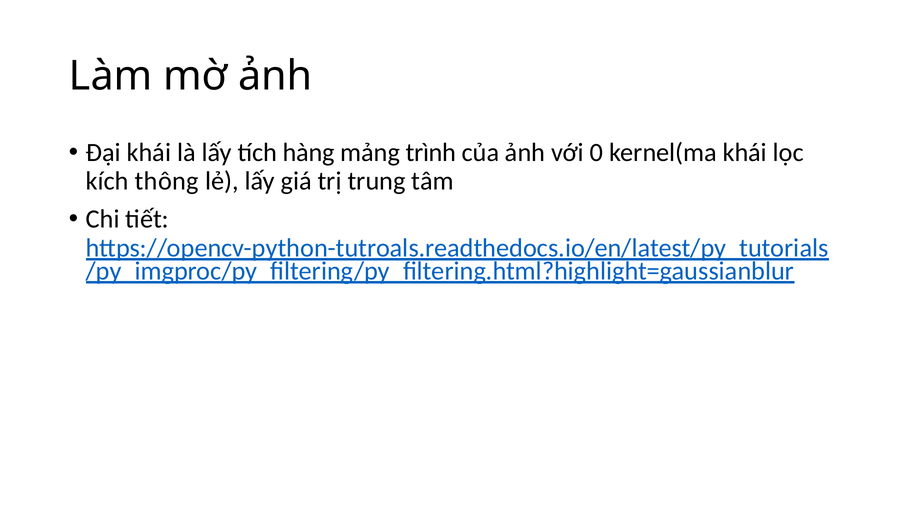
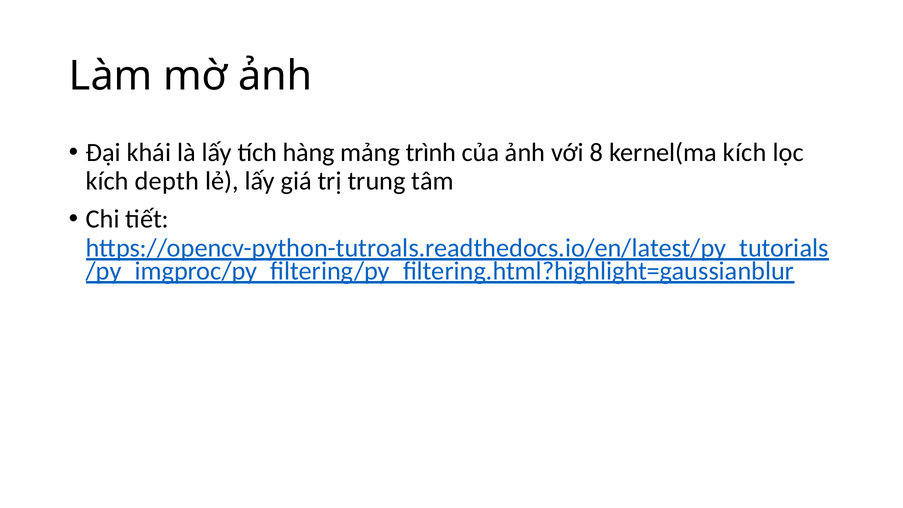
0: 0 -> 8
kernel(ma khái: khái -> kích
thông: thông -> depth
